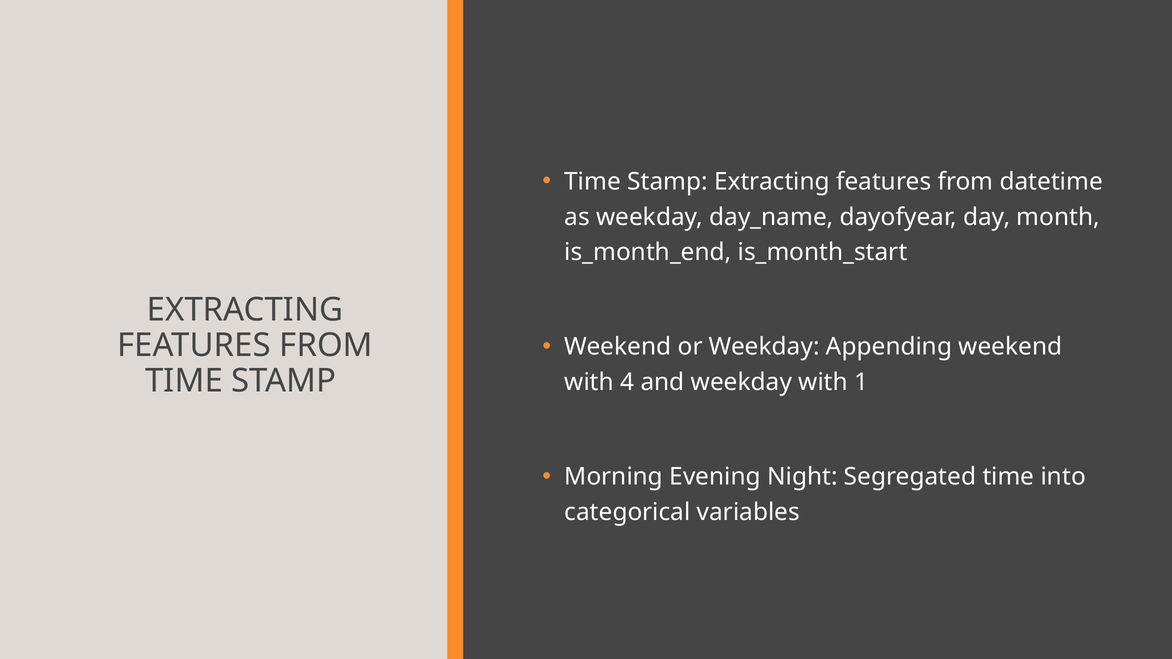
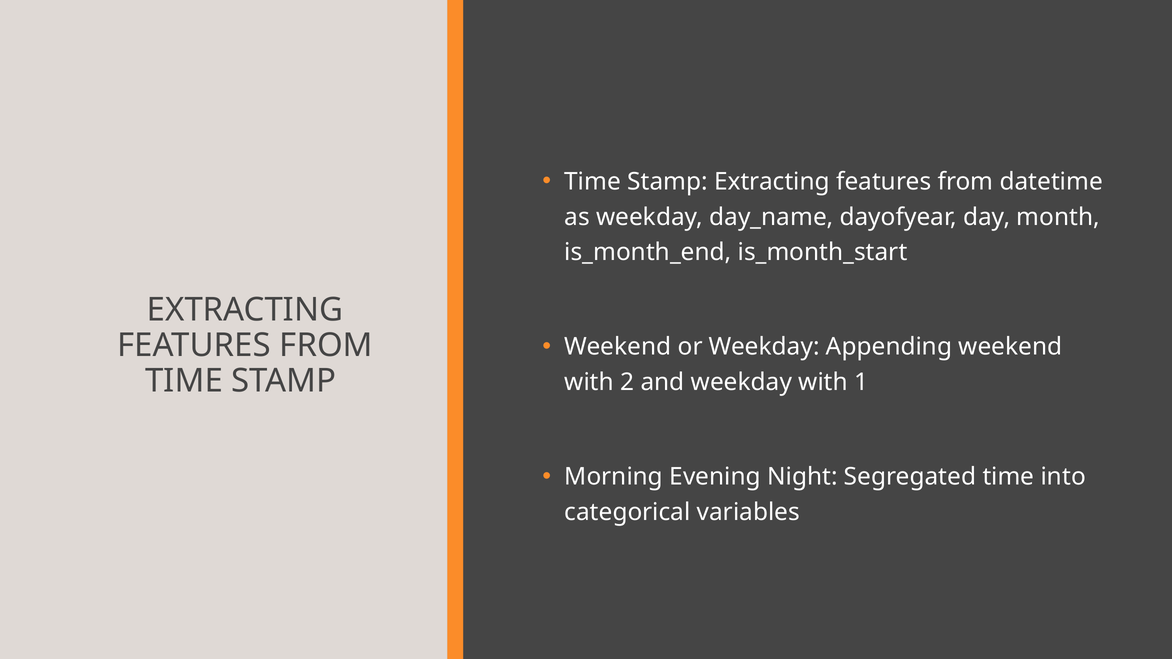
4: 4 -> 2
